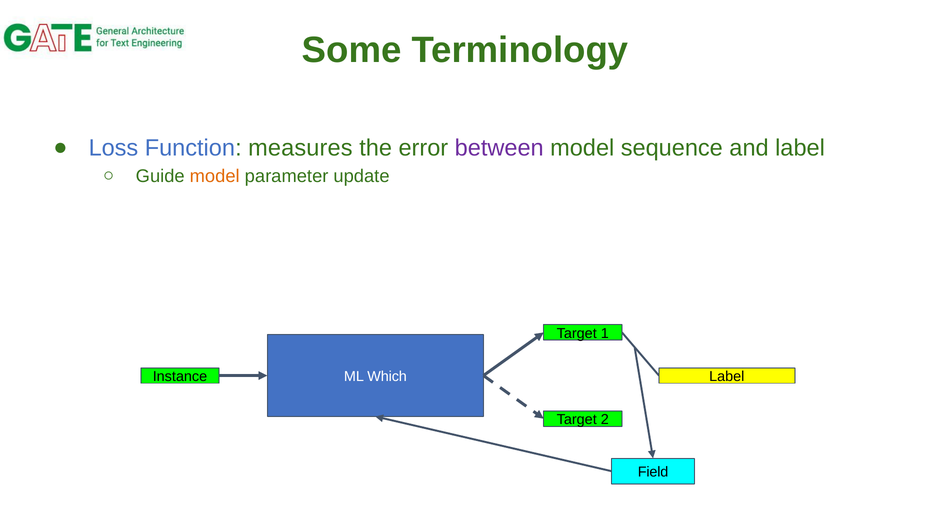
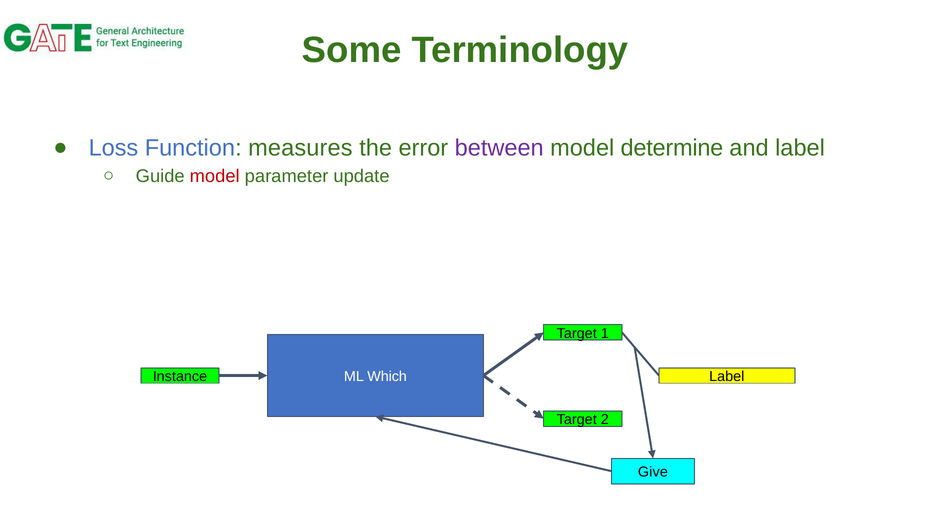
sequence: sequence -> determine
model at (215, 176) colour: orange -> red
Field: Field -> Give
